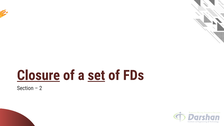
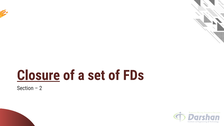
set underline: present -> none
